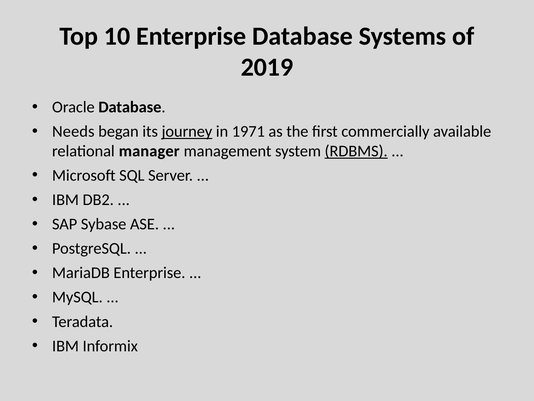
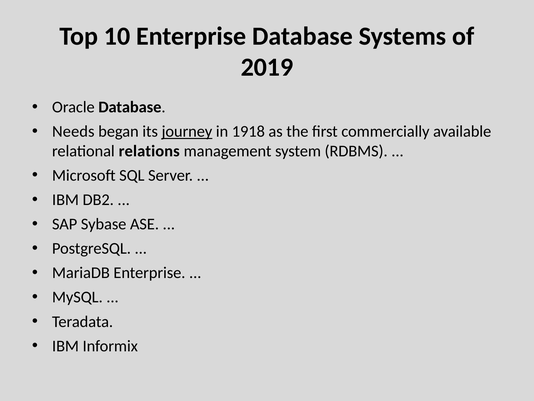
1971: 1971 -> 1918
manager: manager -> relations
RDBMS underline: present -> none
